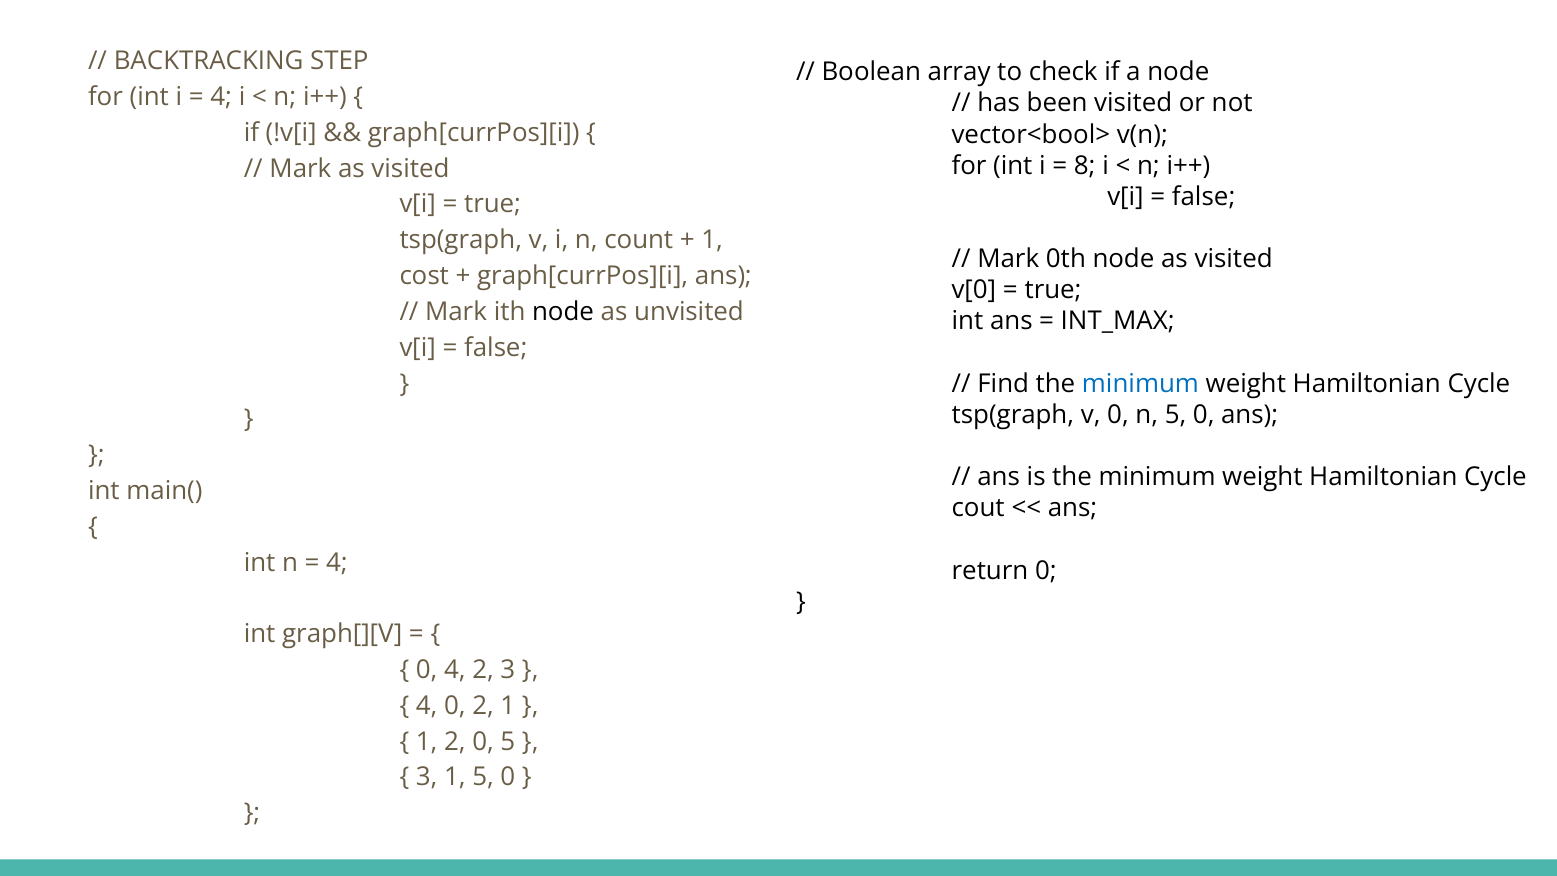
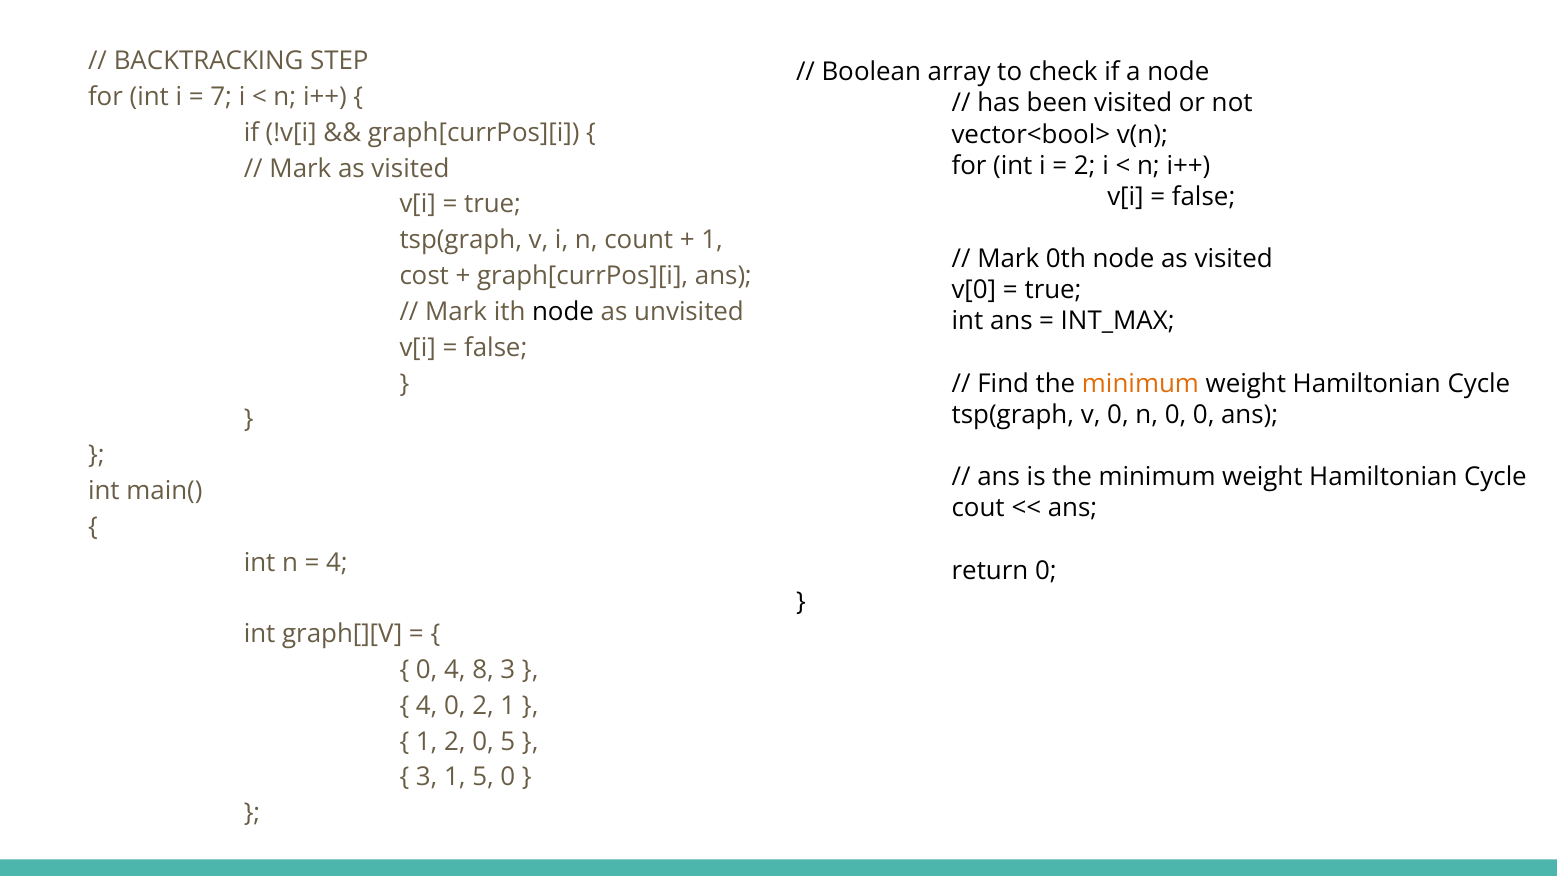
4 at (221, 97): 4 -> 7
8 at (1085, 166): 8 -> 2
minimum at (1140, 384) colour: blue -> orange
n 5: 5 -> 0
4 2: 2 -> 8
